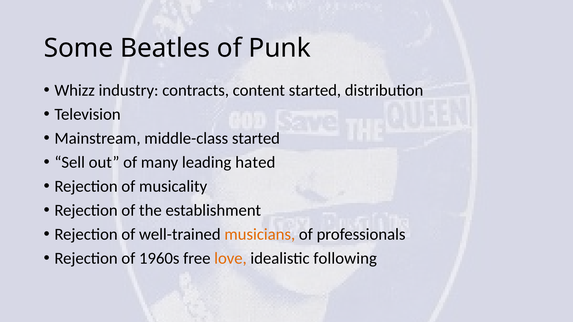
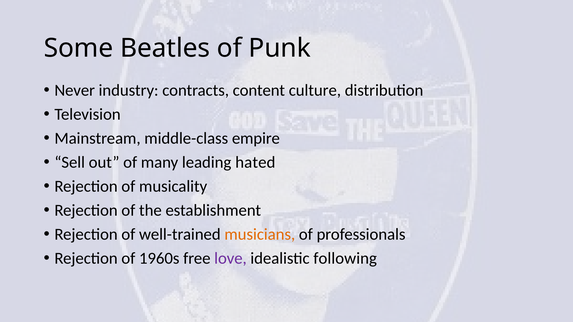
Whizz: Whizz -> Never
content started: started -> culture
middle-class started: started -> empire
love colour: orange -> purple
